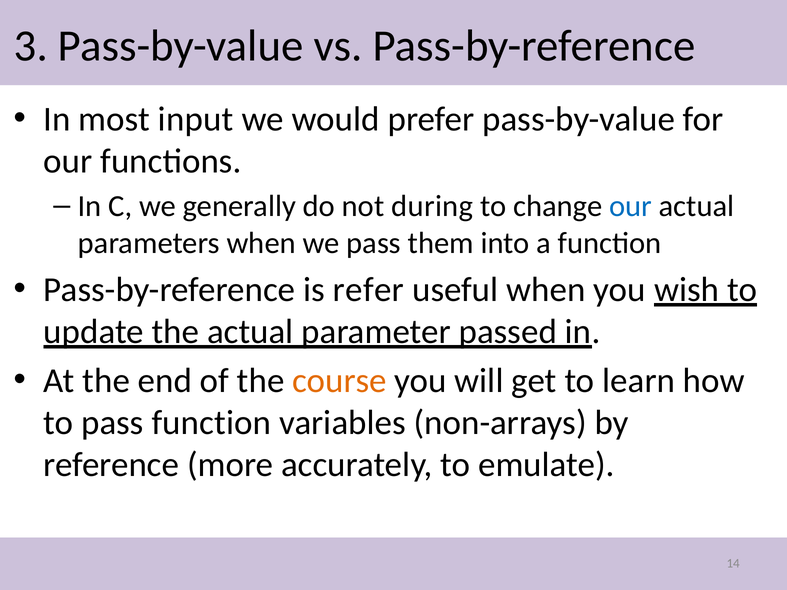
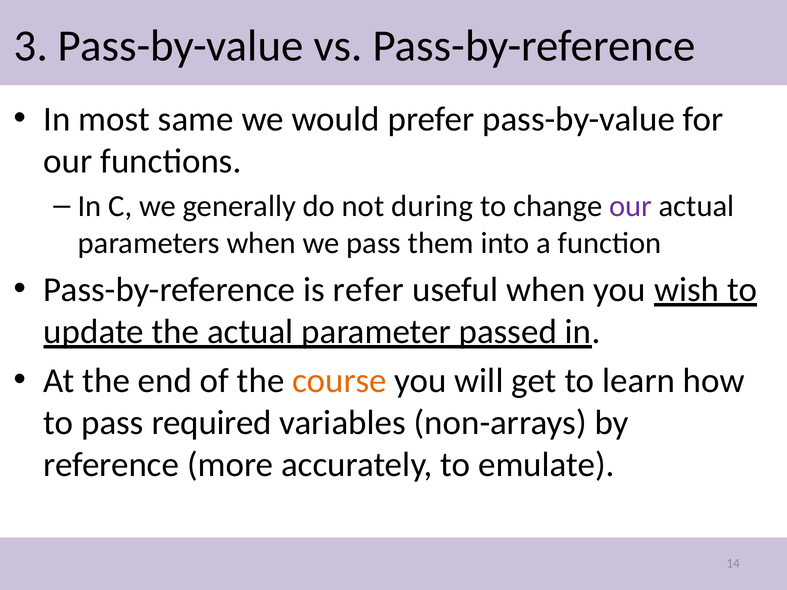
input: input -> same
our at (631, 206) colour: blue -> purple
pass function: function -> required
